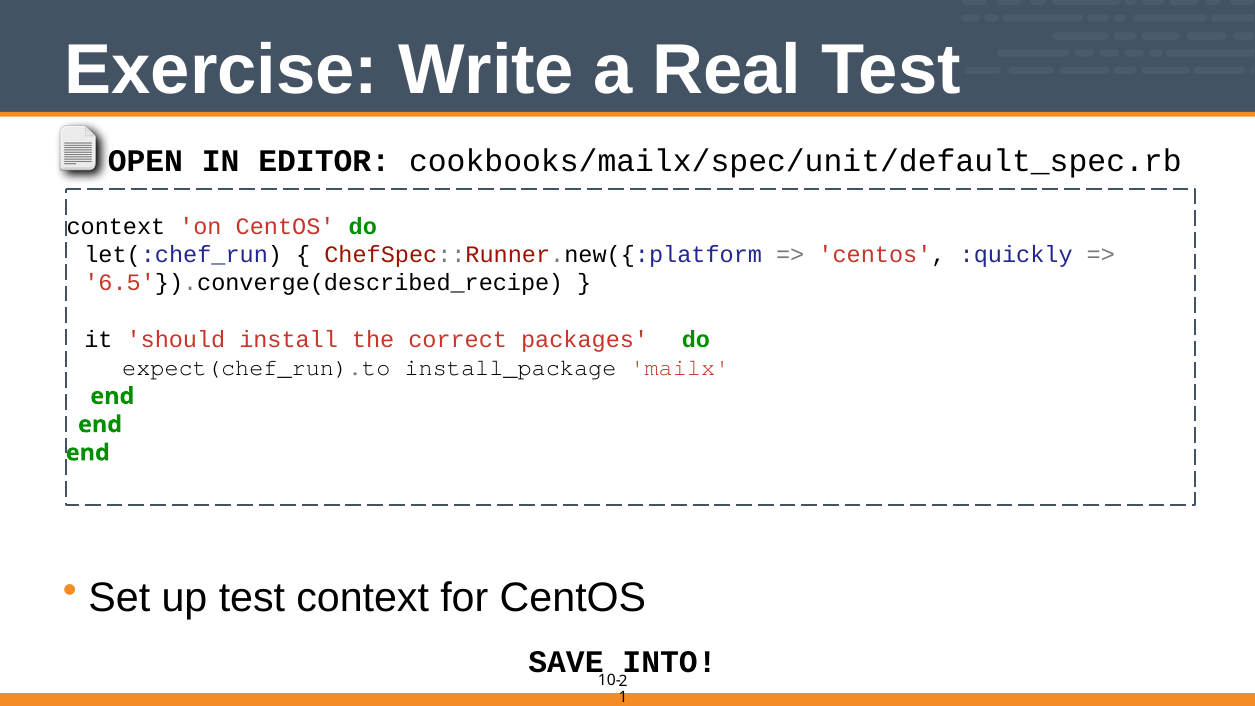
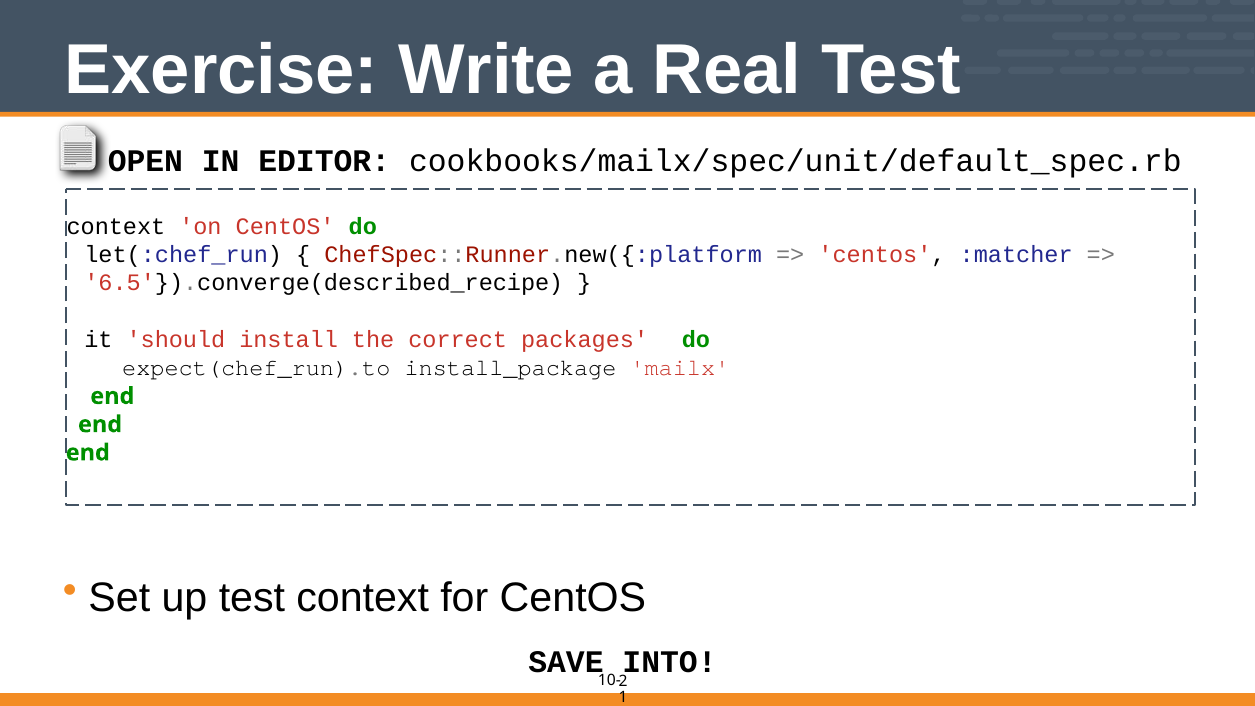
:quickly: :quickly -> :matcher
